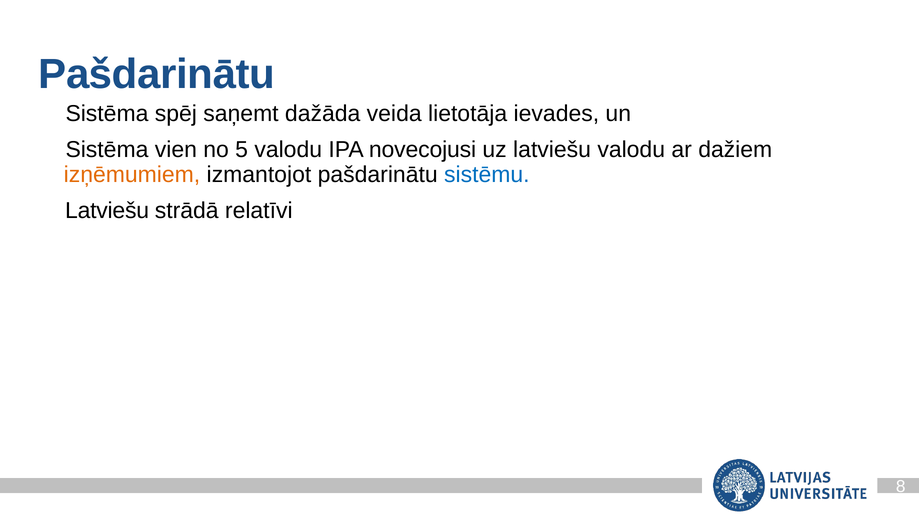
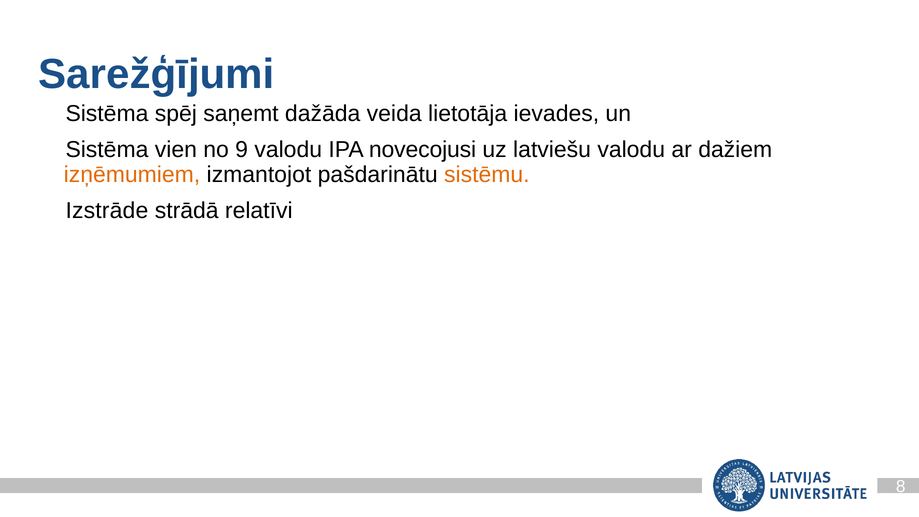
Pašdarinātu at (157, 74): Pašdarinātu -> Sarežģījumi
5: 5 -> 9
sistēmu colour: blue -> orange
Latviešu at (107, 211): Latviešu -> Izstrāde
